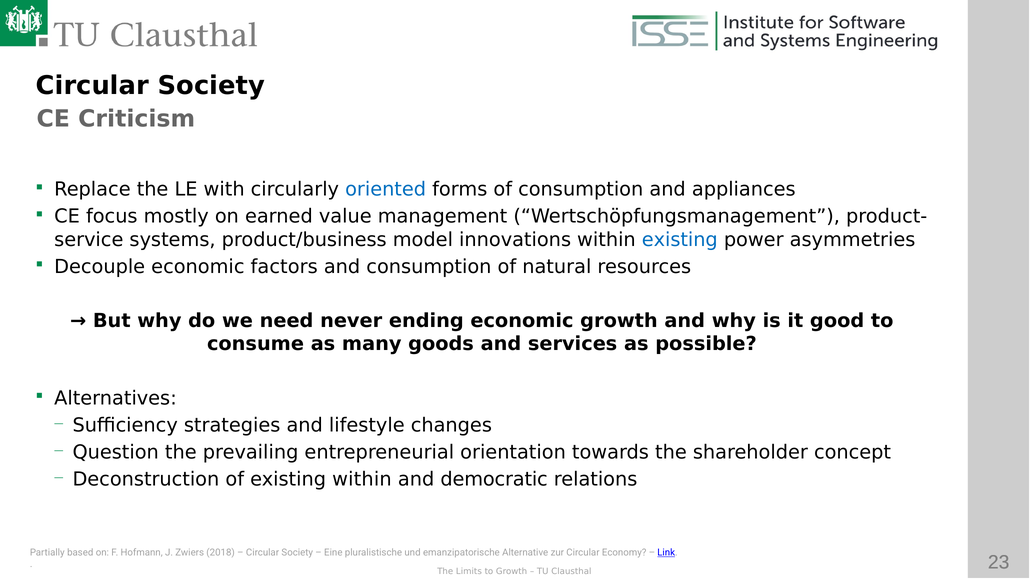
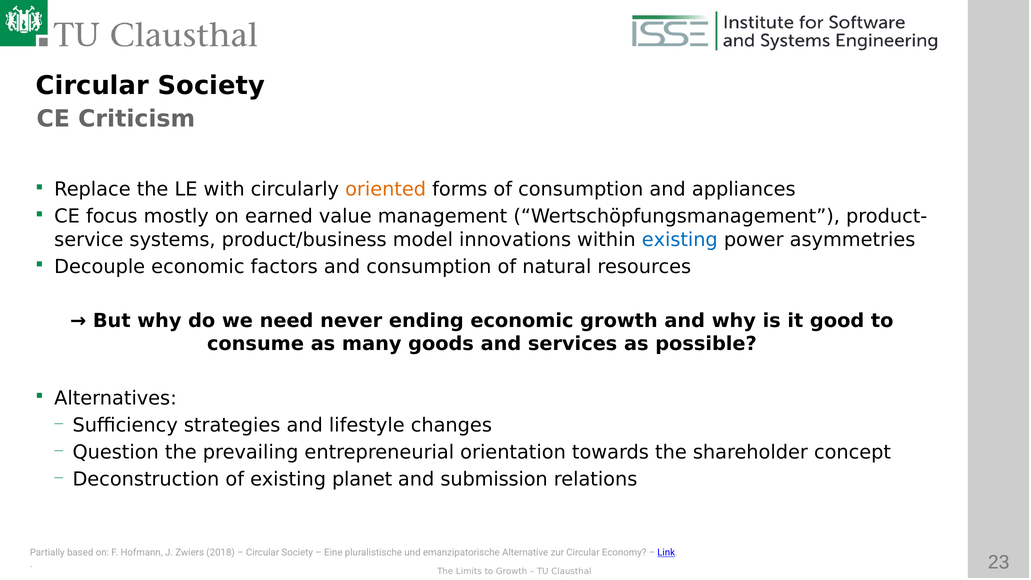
oriented colour: blue -> orange
existing within: within -> planet
democratic: democratic -> submission
